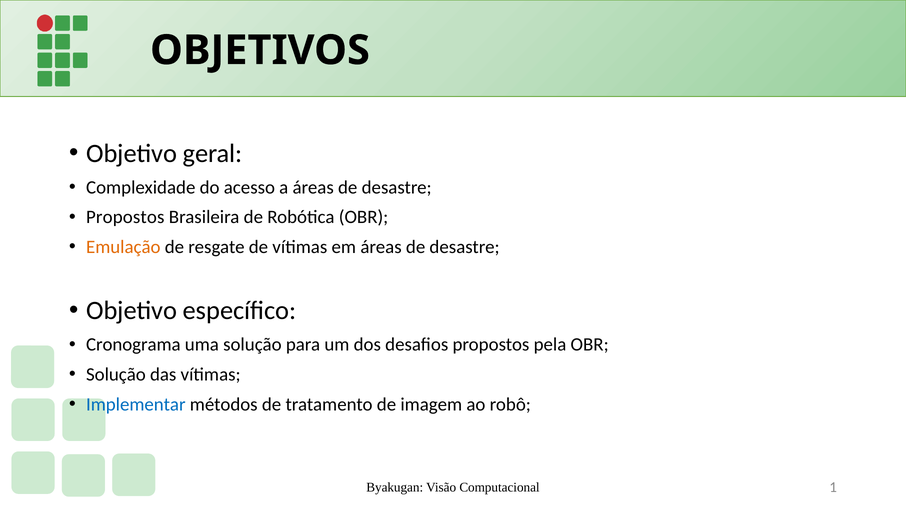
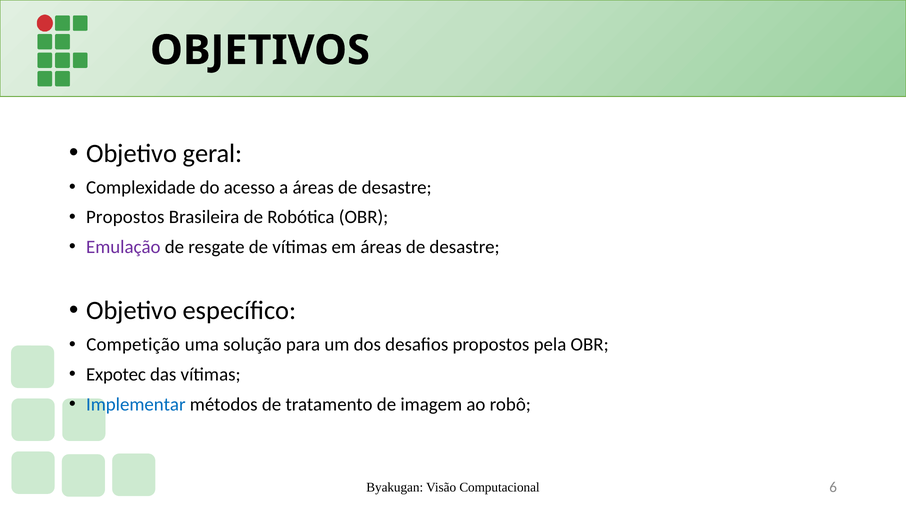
Emulação colour: orange -> purple
Cronograma: Cronograma -> Competição
Solução at (116, 374): Solução -> Expotec
1: 1 -> 6
